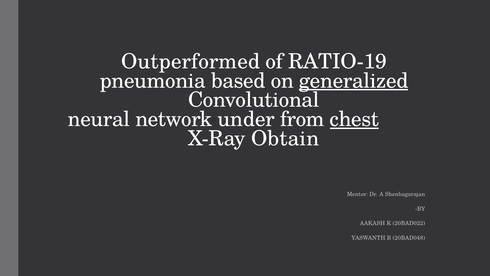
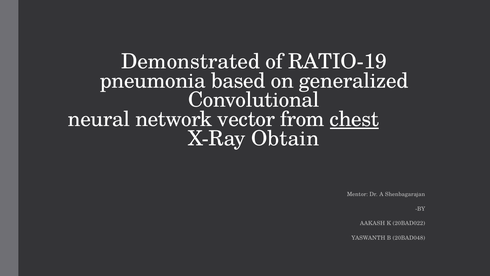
Outperformed: Outperformed -> Demonstrated
generalized underline: present -> none
under: under -> vector
